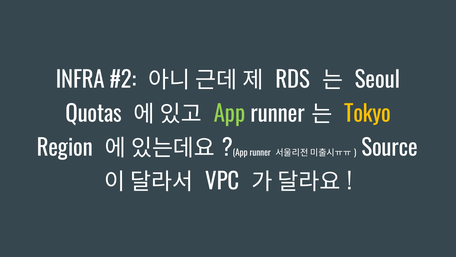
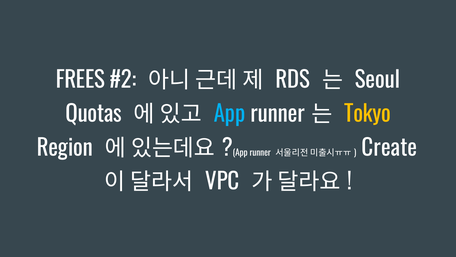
INFRA: INFRA -> FREES
App at (230, 114) colour: light green -> light blue
Source: Source -> Create
